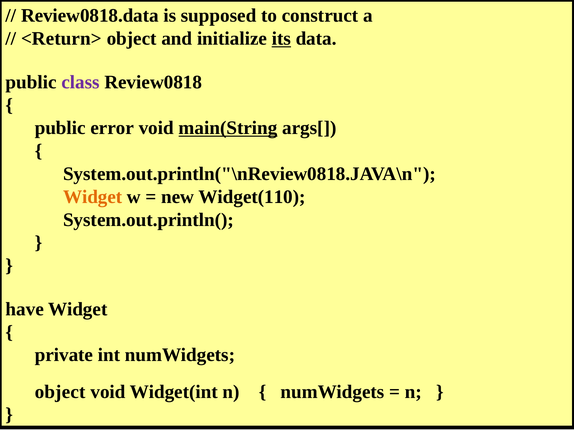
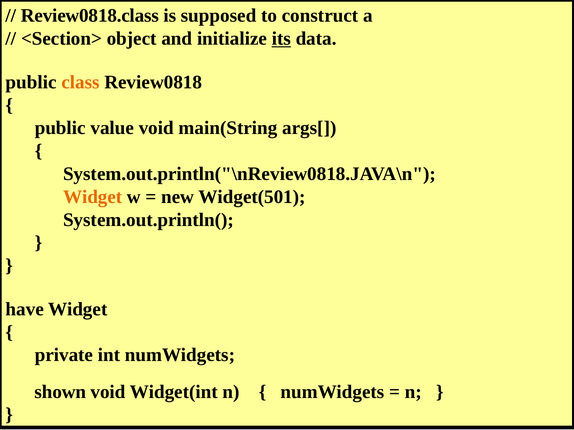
Review0818.data: Review0818.data -> Review0818.class
<Return>: <Return> -> <Section>
class colour: purple -> orange
error: error -> value
main(String underline: present -> none
Widget(110: Widget(110 -> Widget(501
object at (60, 392): object -> shown
